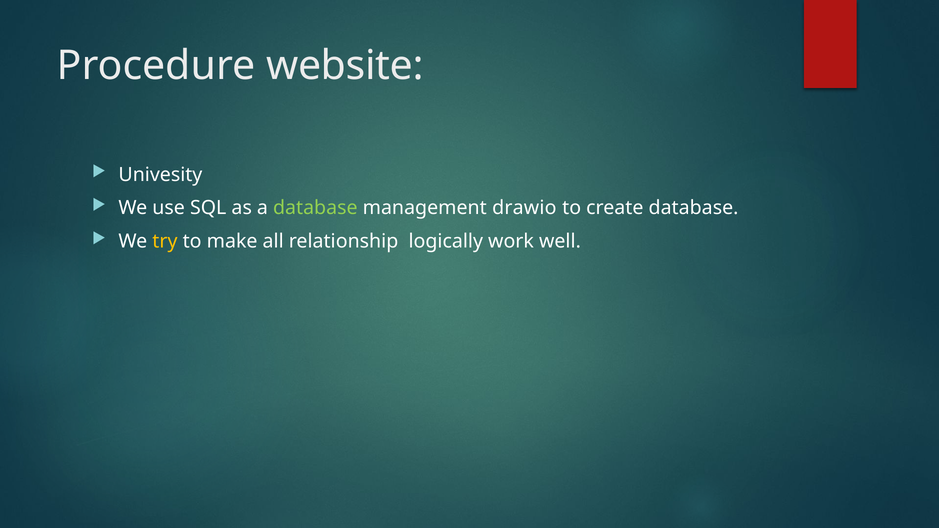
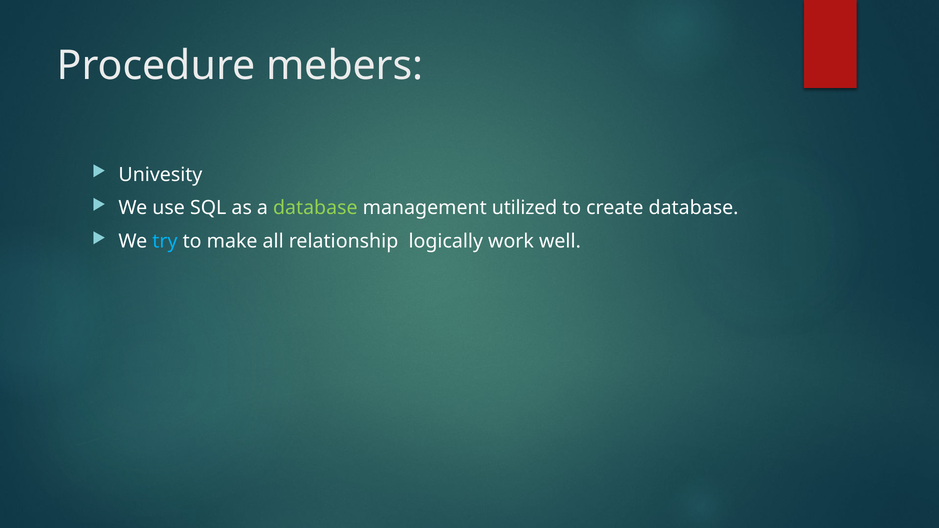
website: website -> mebers
drawio: drawio -> utilized
try colour: yellow -> light blue
